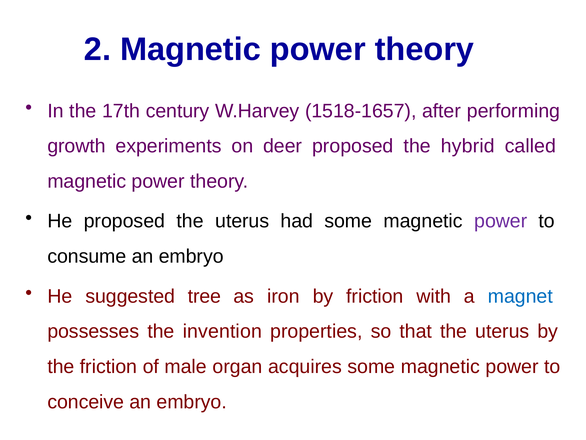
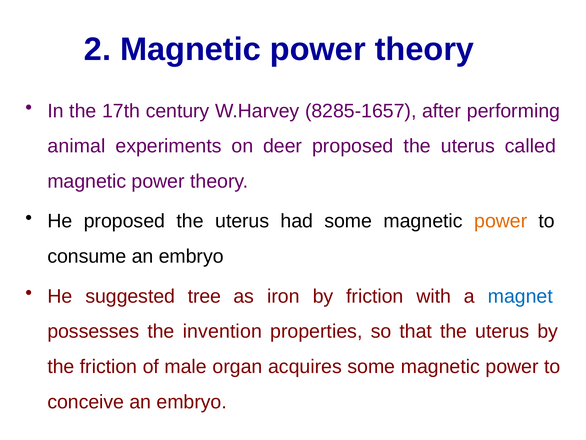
1518-1657: 1518-1657 -> 8285-1657
growth: growth -> animal
deer proposed the hybrid: hybrid -> uterus
power at (501, 221) colour: purple -> orange
